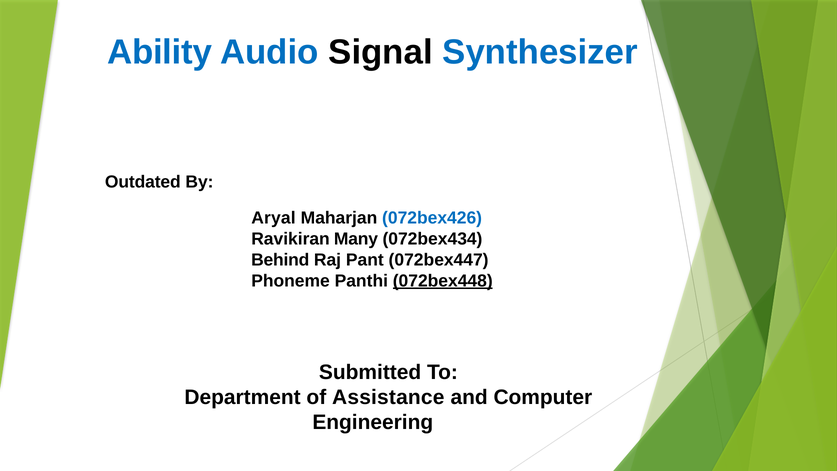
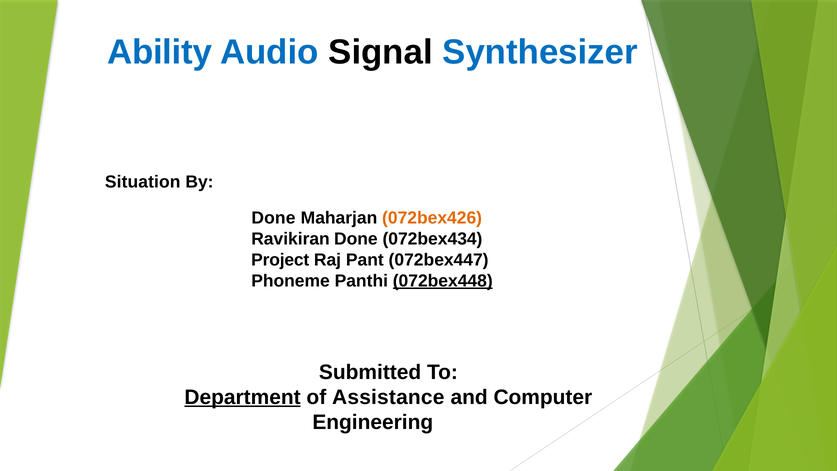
Outdated: Outdated -> Situation
Aryal at (273, 218): Aryal -> Done
072bex426 colour: blue -> orange
Ravikiran Many: Many -> Done
Behind: Behind -> Project
Department underline: none -> present
